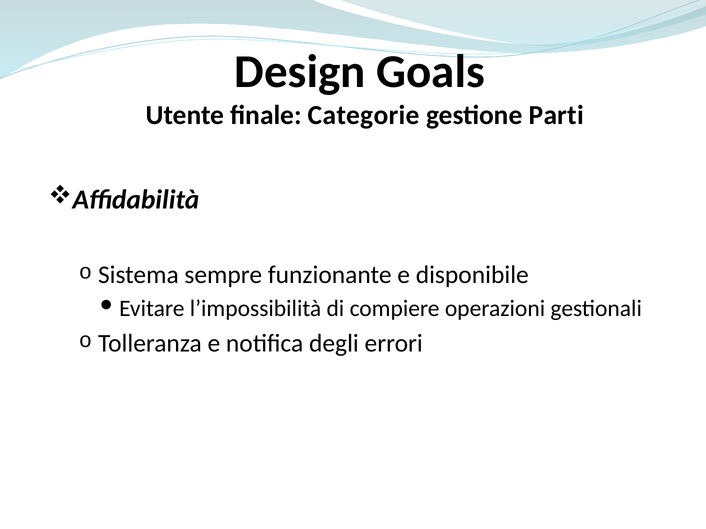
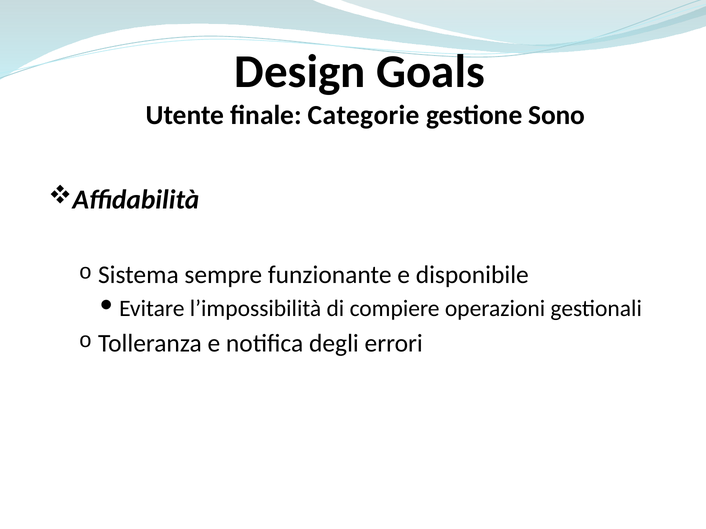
Parti: Parti -> Sono
